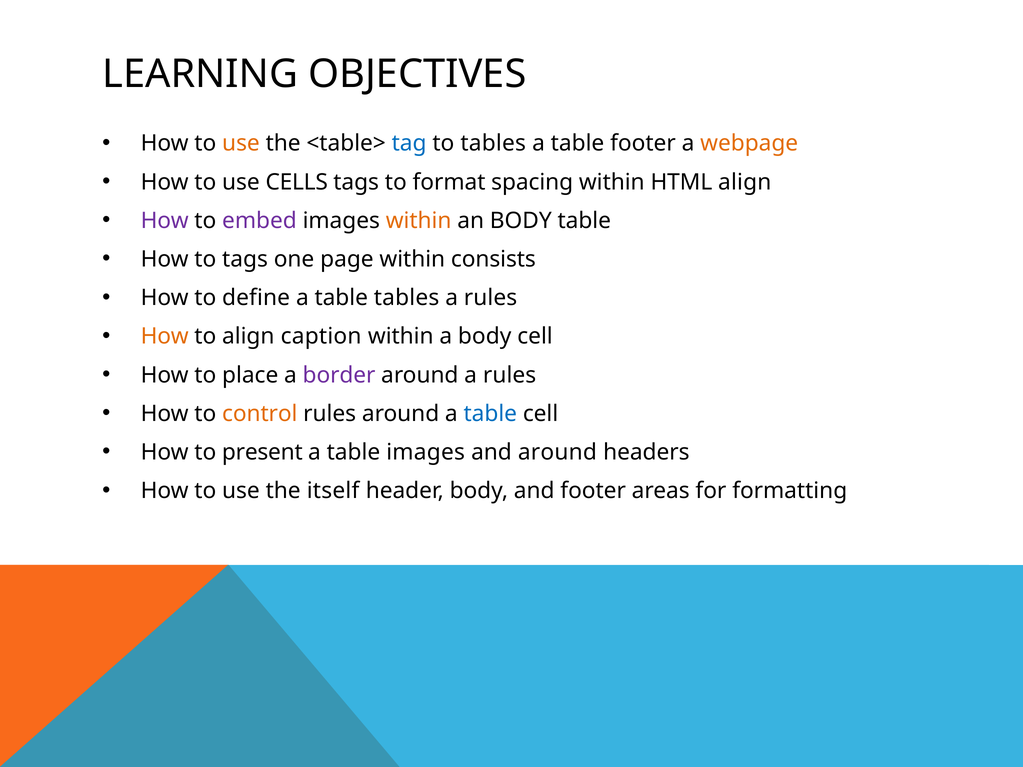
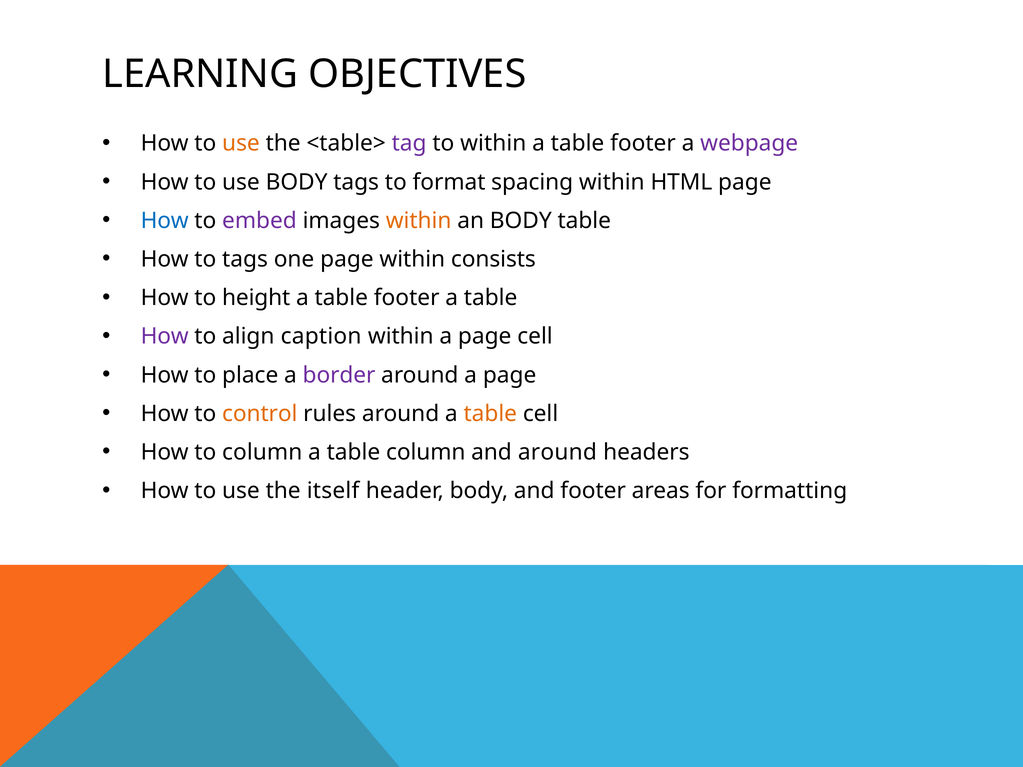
tag colour: blue -> purple
to tables: tables -> within
webpage colour: orange -> purple
use CELLS: CELLS -> BODY
HTML align: align -> page
How at (165, 221) colour: purple -> blue
define: define -> height
tables at (407, 298): tables -> footer
rules at (491, 298): rules -> table
How at (165, 337) colour: orange -> purple
within a body: body -> page
around a rules: rules -> page
table at (490, 414) colour: blue -> orange
to present: present -> column
table images: images -> column
